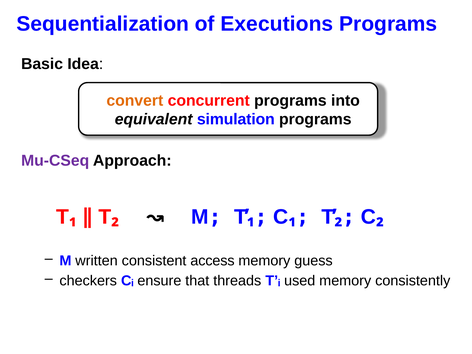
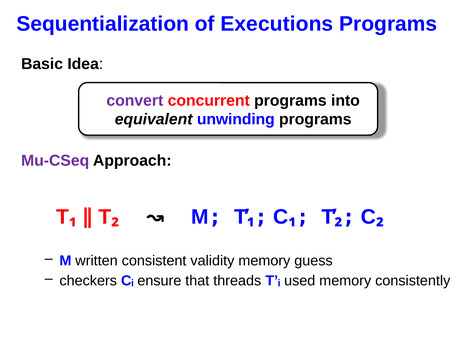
convert colour: orange -> purple
simulation: simulation -> unwinding
access: access -> validity
